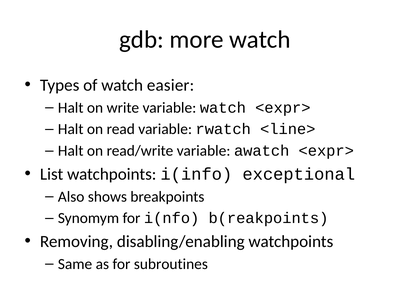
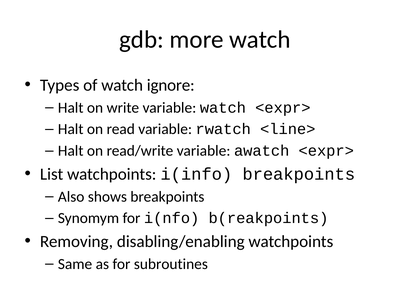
easier: easier -> ignore
i(info exceptional: exceptional -> breakpoints
